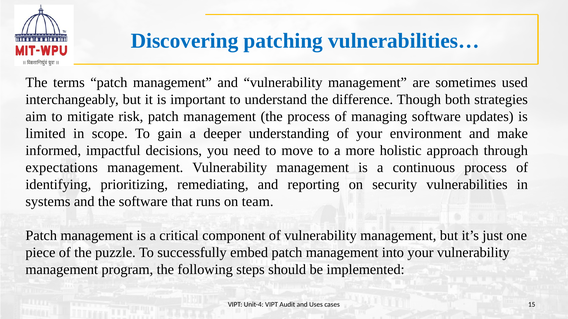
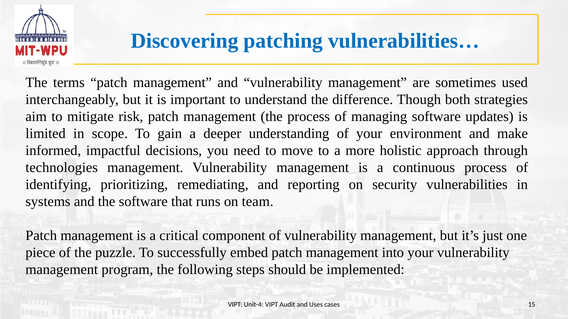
expectations: expectations -> technologies
